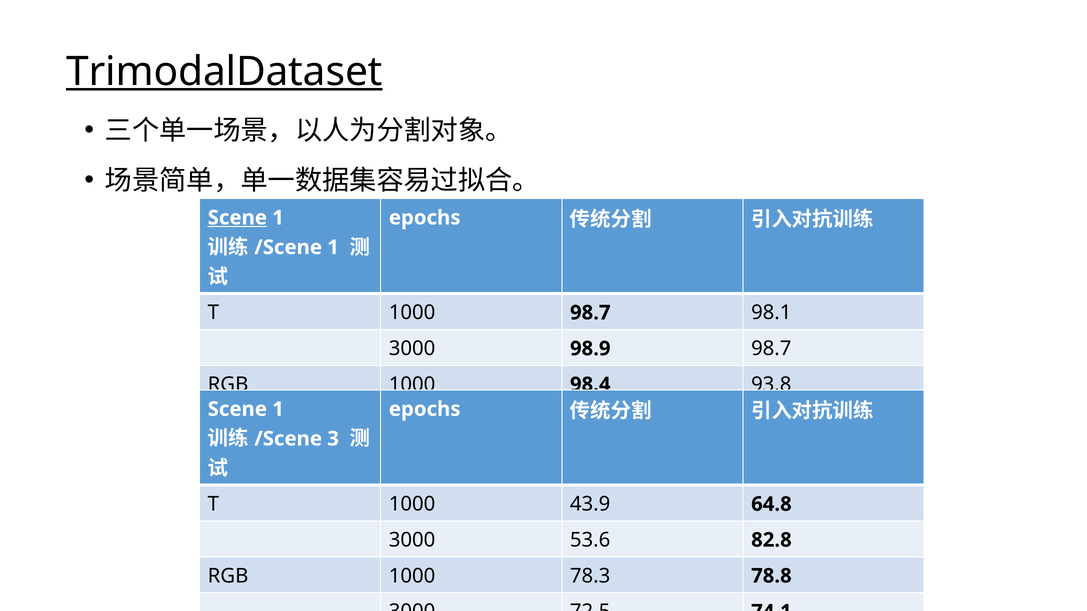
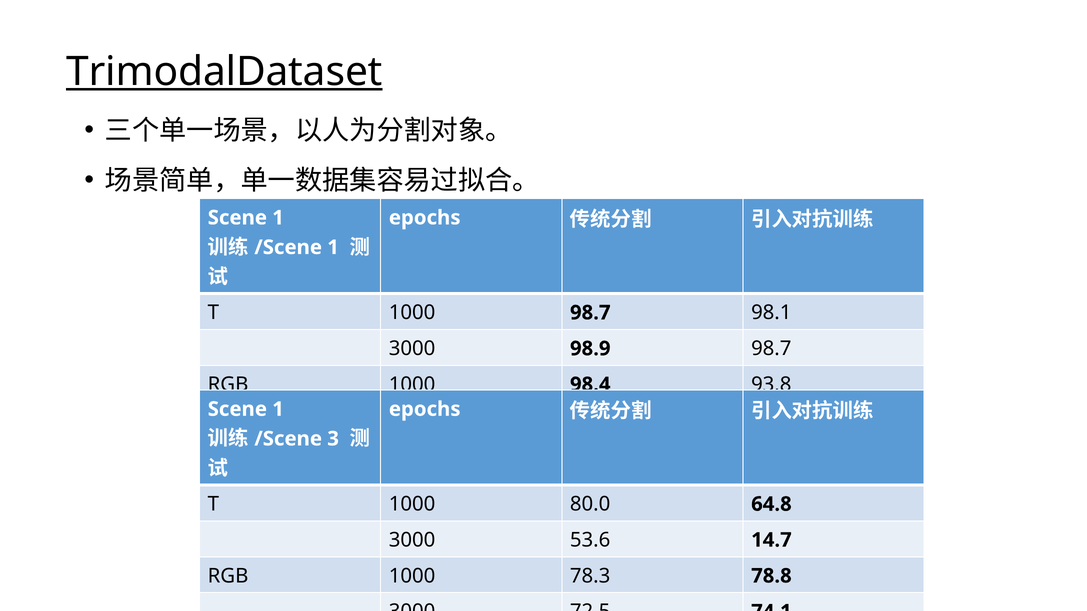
Scene at (237, 218) underline: present -> none
43.9: 43.9 -> 80.0
82.8: 82.8 -> 14.7
